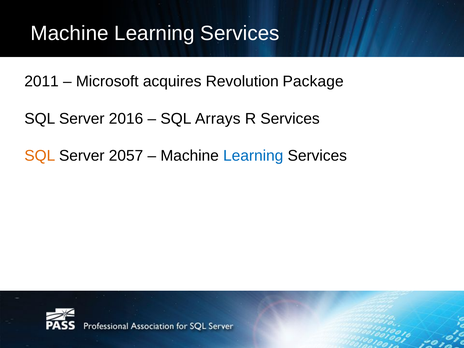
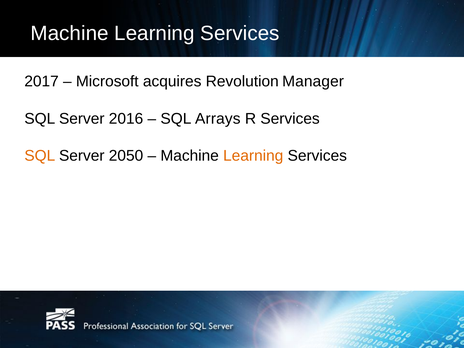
2011: 2011 -> 2017
Package: Package -> Manager
2057: 2057 -> 2050
Learning at (253, 156) colour: blue -> orange
